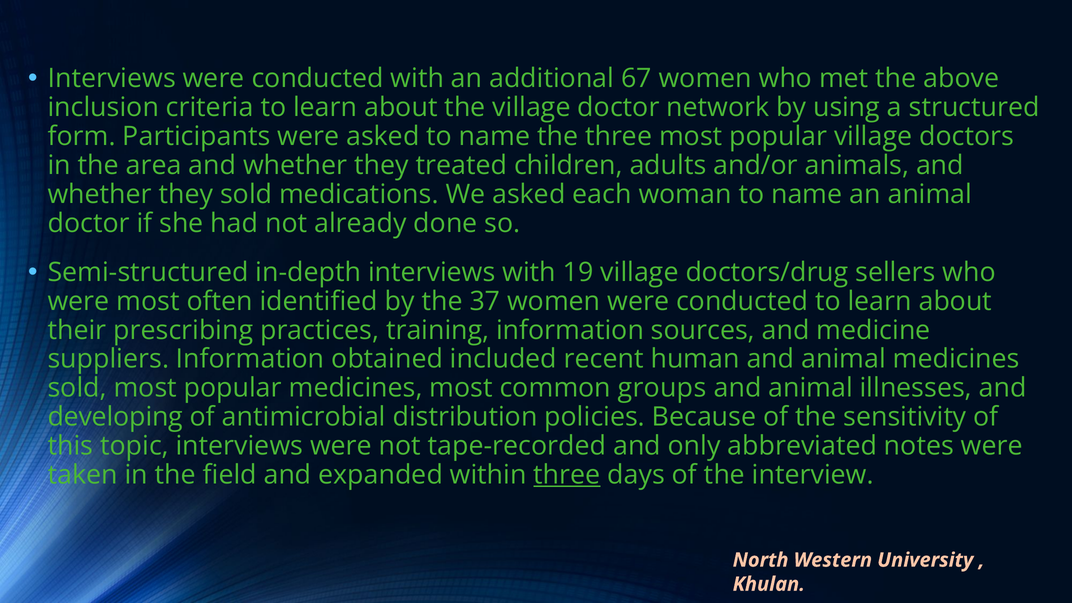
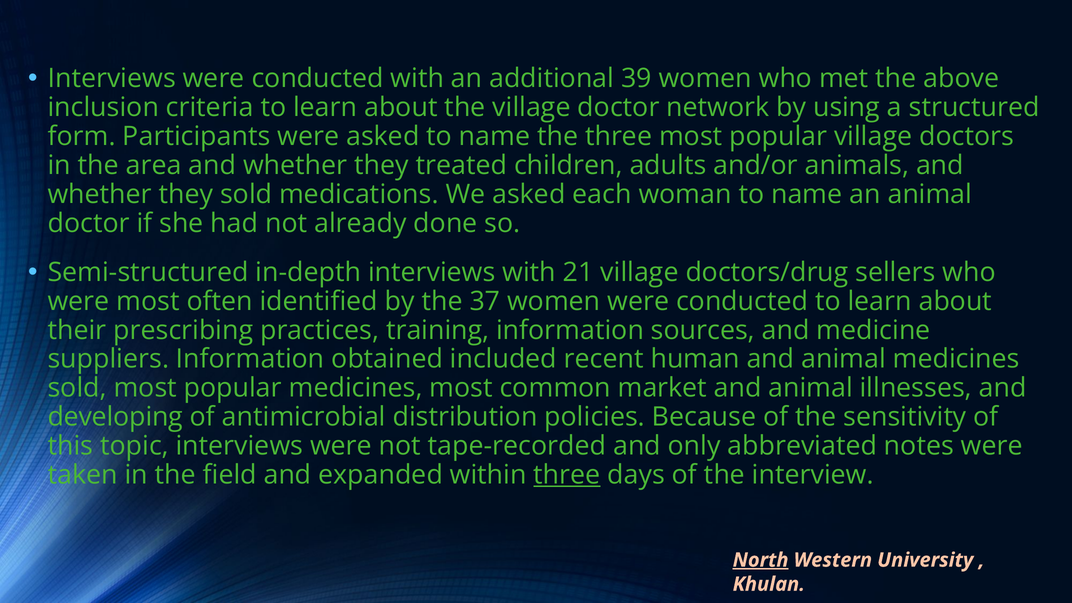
67: 67 -> 39
19: 19 -> 21
groups: groups -> market
North underline: none -> present
